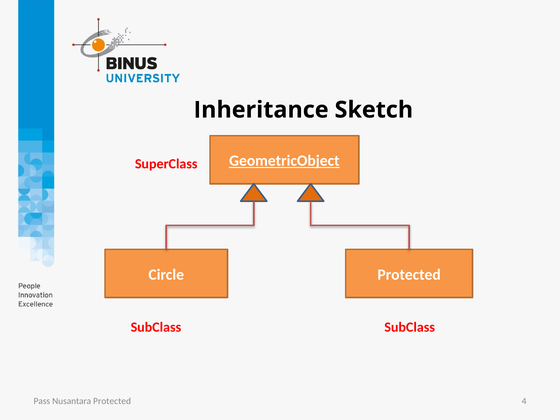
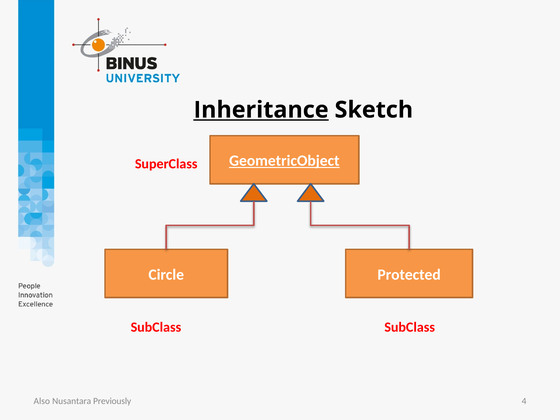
Inheritance underline: none -> present
Pass: Pass -> Also
Nusantara Protected: Protected -> Previously
